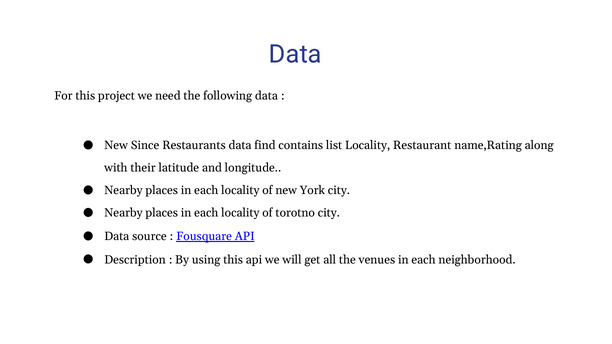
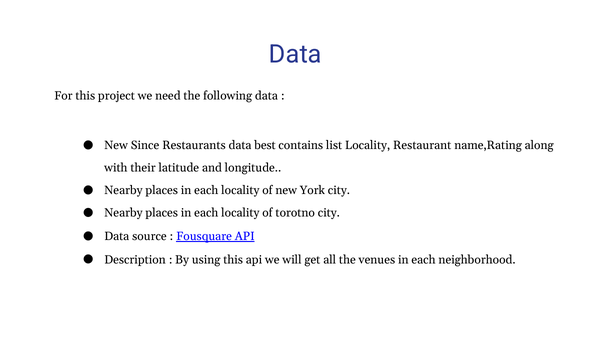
find: find -> best
